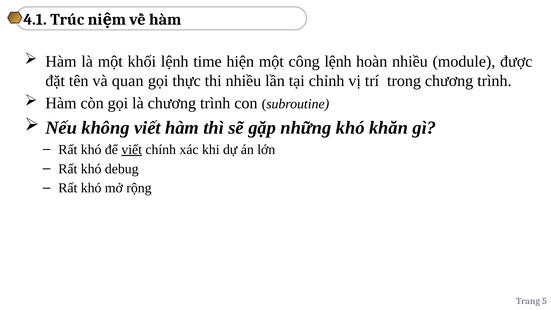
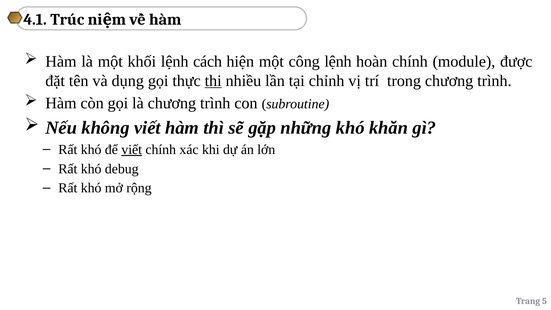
time: time -> cách
hoàn nhiều: nhiều -> chính
quan: quan -> dụng
thi underline: none -> present
